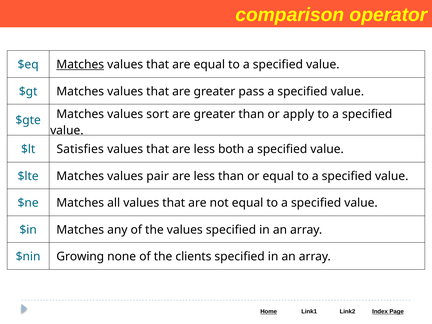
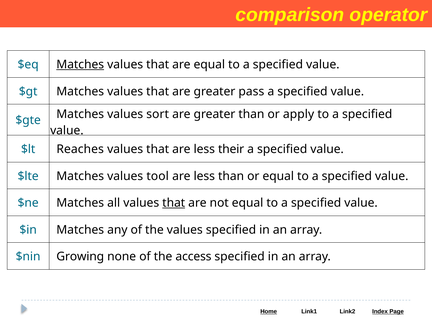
Satisfies: Satisfies -> Reaches
both: both -> their
pair: pair -> tool
that at (174, 203) underline: none -> present
clients: clients -> access
